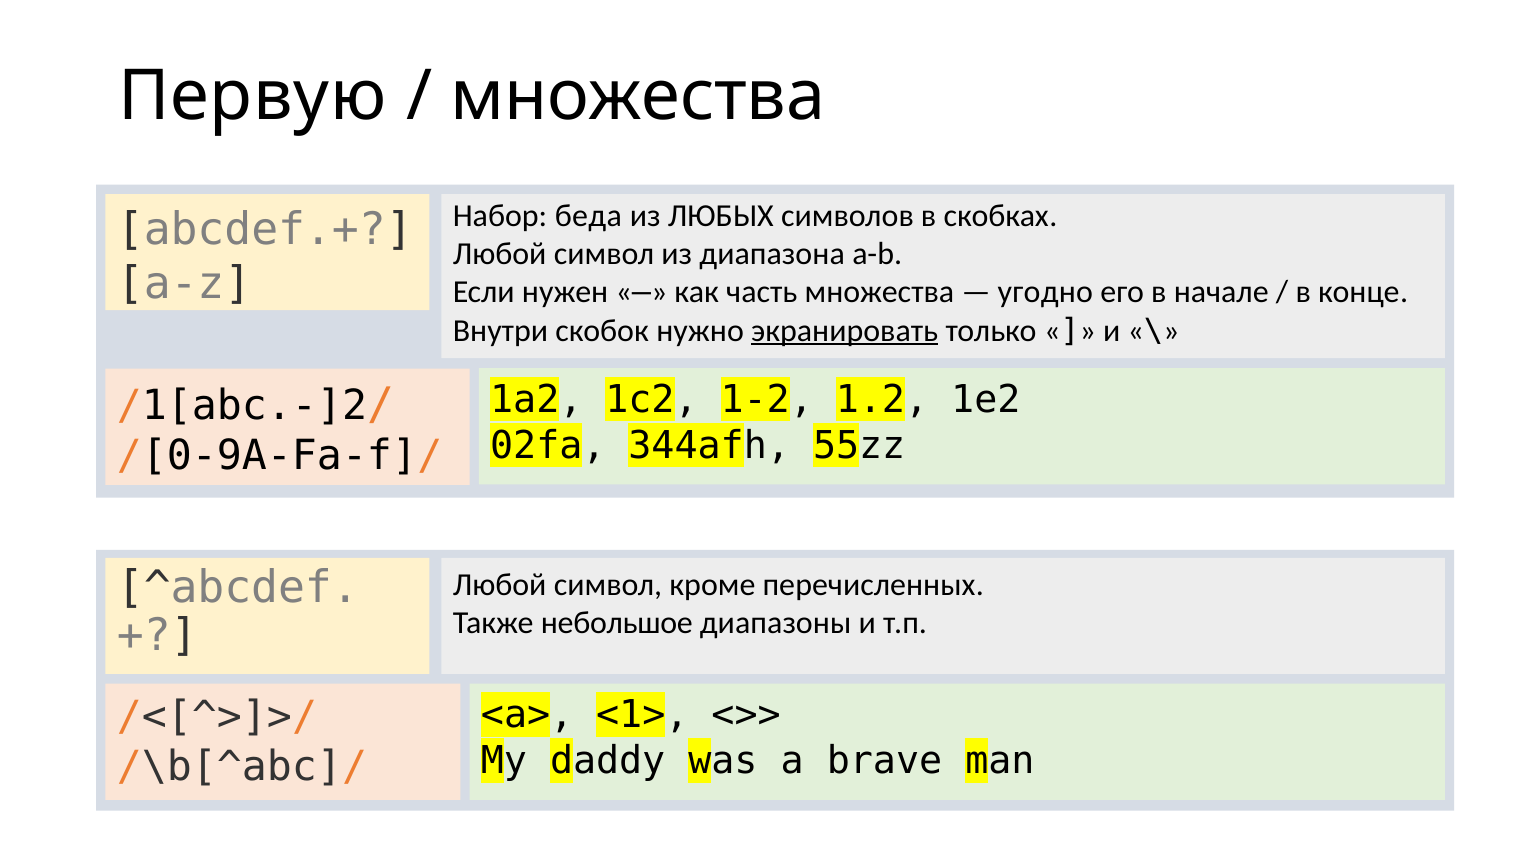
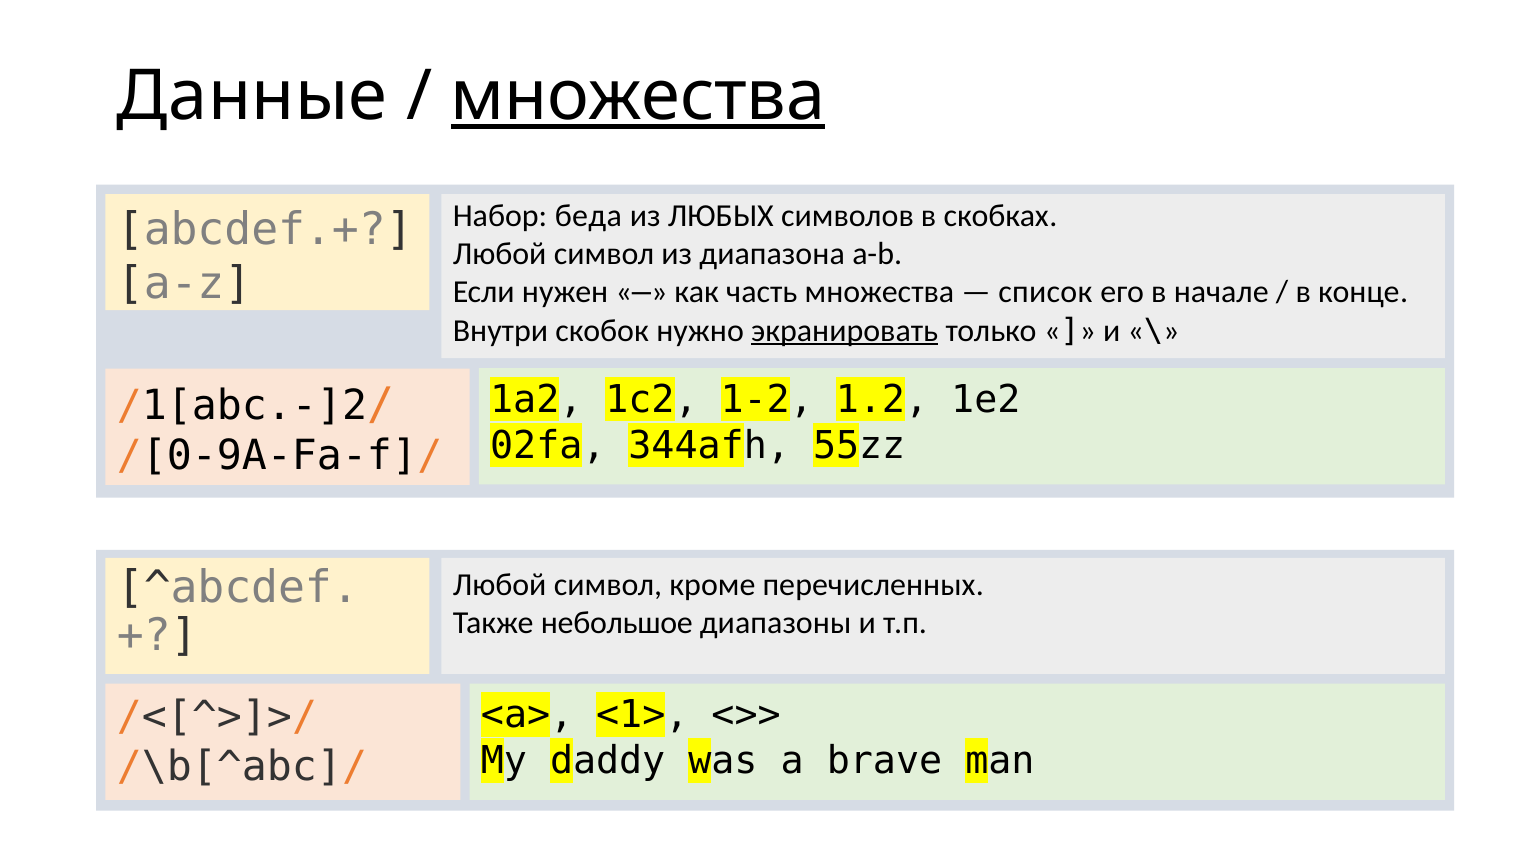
Первую: Первую -> Данные
множества at (638, 96) underline: none -> present
угодно: угодно -> список
